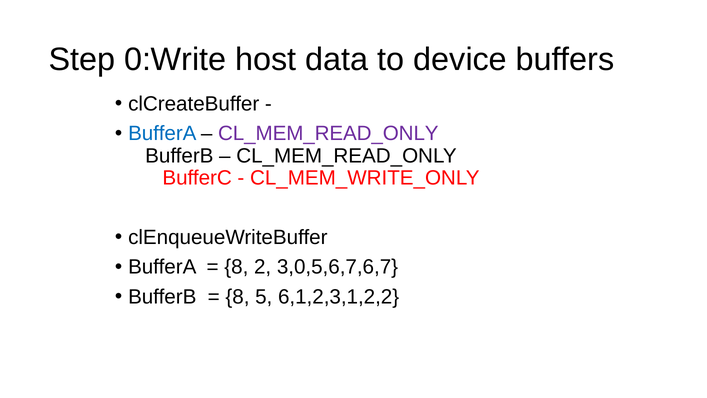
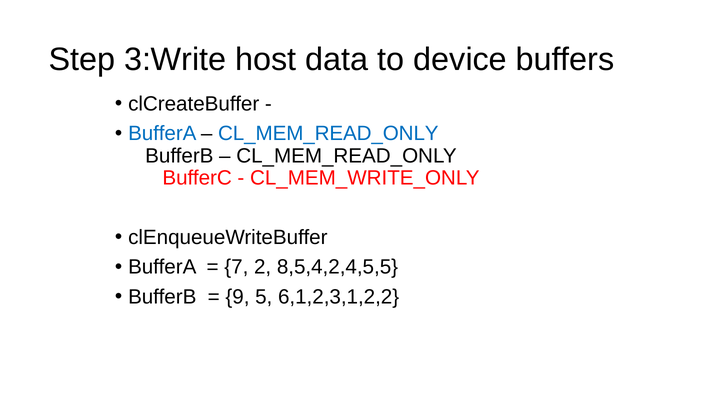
0:Write: 0:Write -> 3:Write
CL_MEM_READ_ONLY at (328, 133) colour: purple -> blue
8 at (236, 267): 8 -> 7
3,0,5,6,7,6,7: 3,0,5,6,7,6,7 -> 8,5,4,2,4,5,5
8 at (237, 297): 8 -> 9
